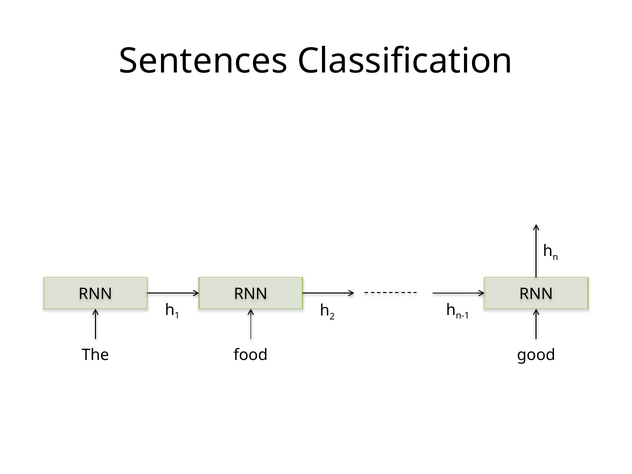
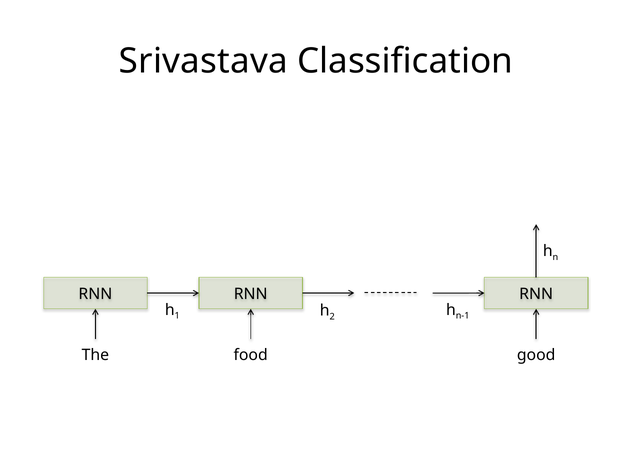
Sentences: Sentences -> Srivastava
